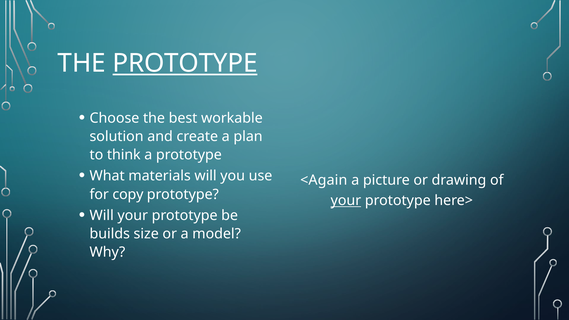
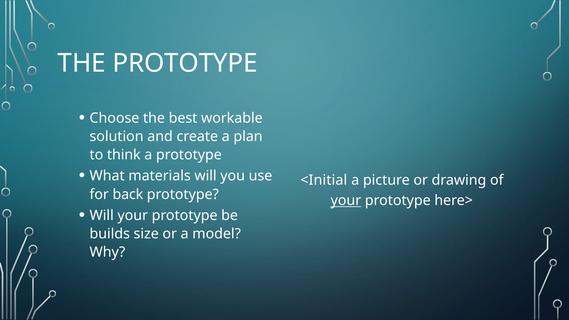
PROTOTYPE at (185, 63) underline: present -> none
<Again: <Again -> <Initial
copy: copy -> back
